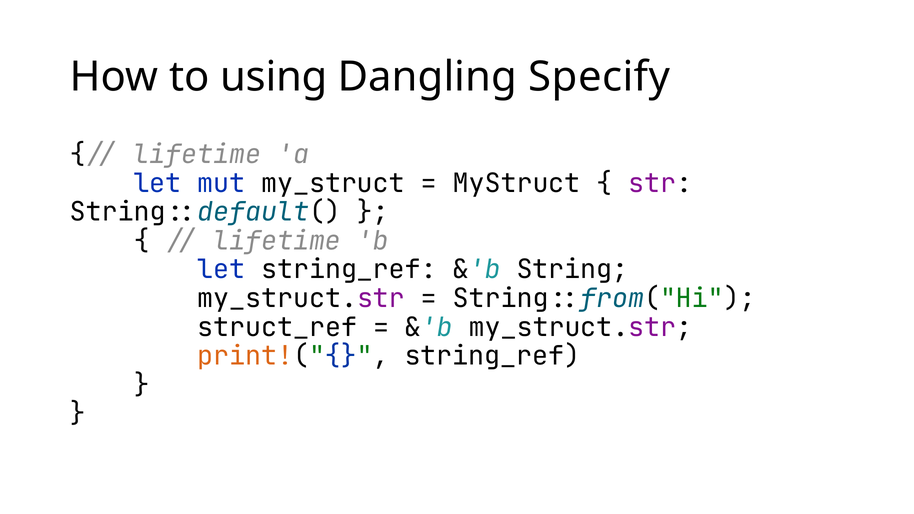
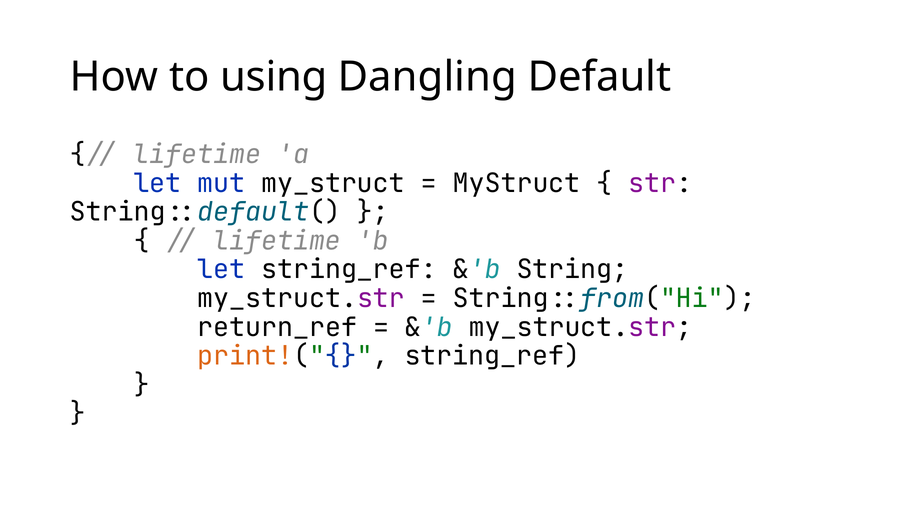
Specify: Specify -> Default
struct_ref: struct_ref -> return_ref
